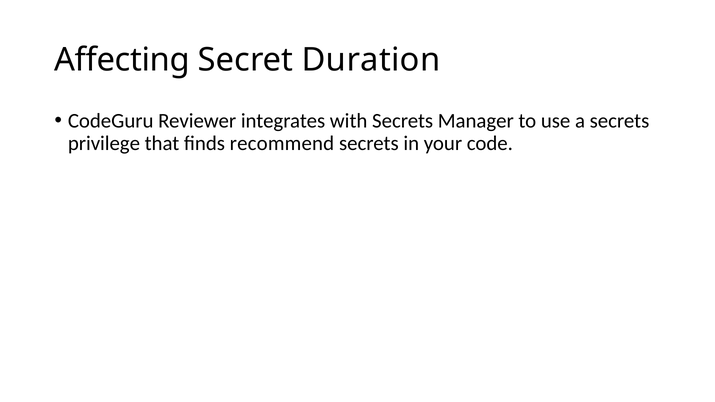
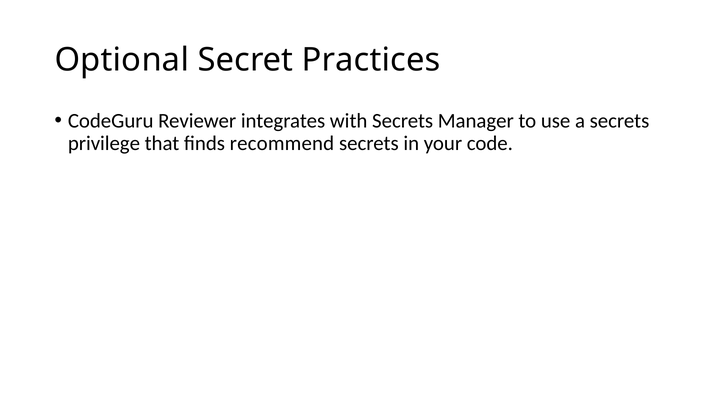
Affecting: Affecting -> Optional
Duration: Duration -> Practices
